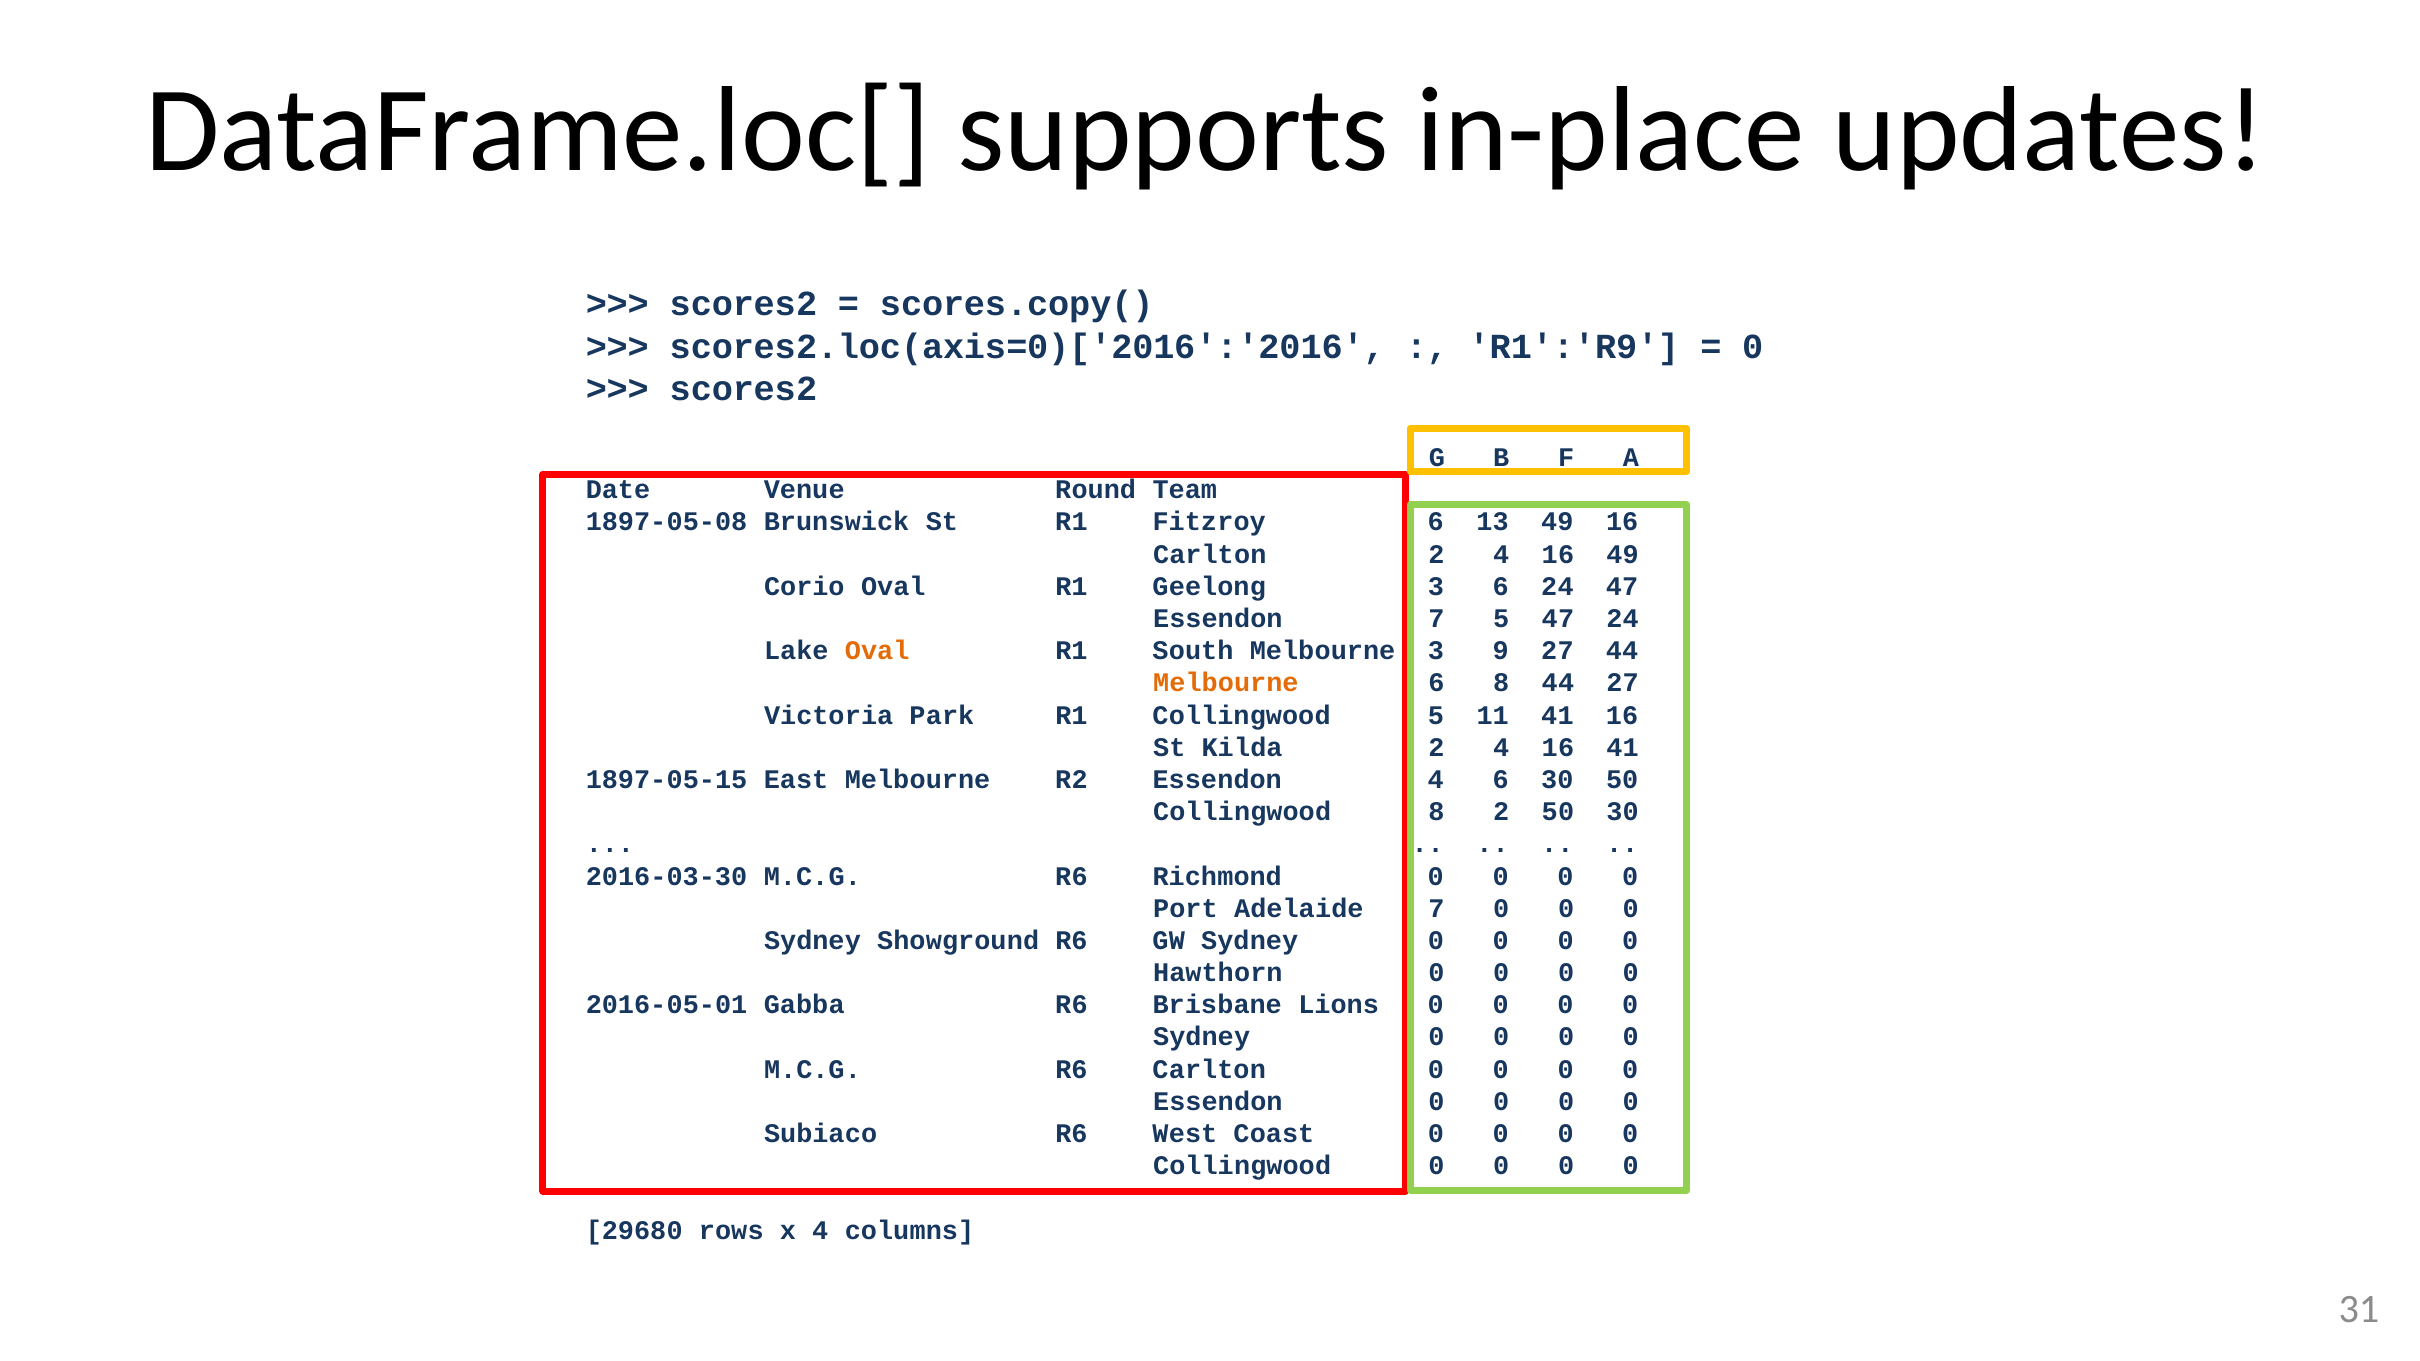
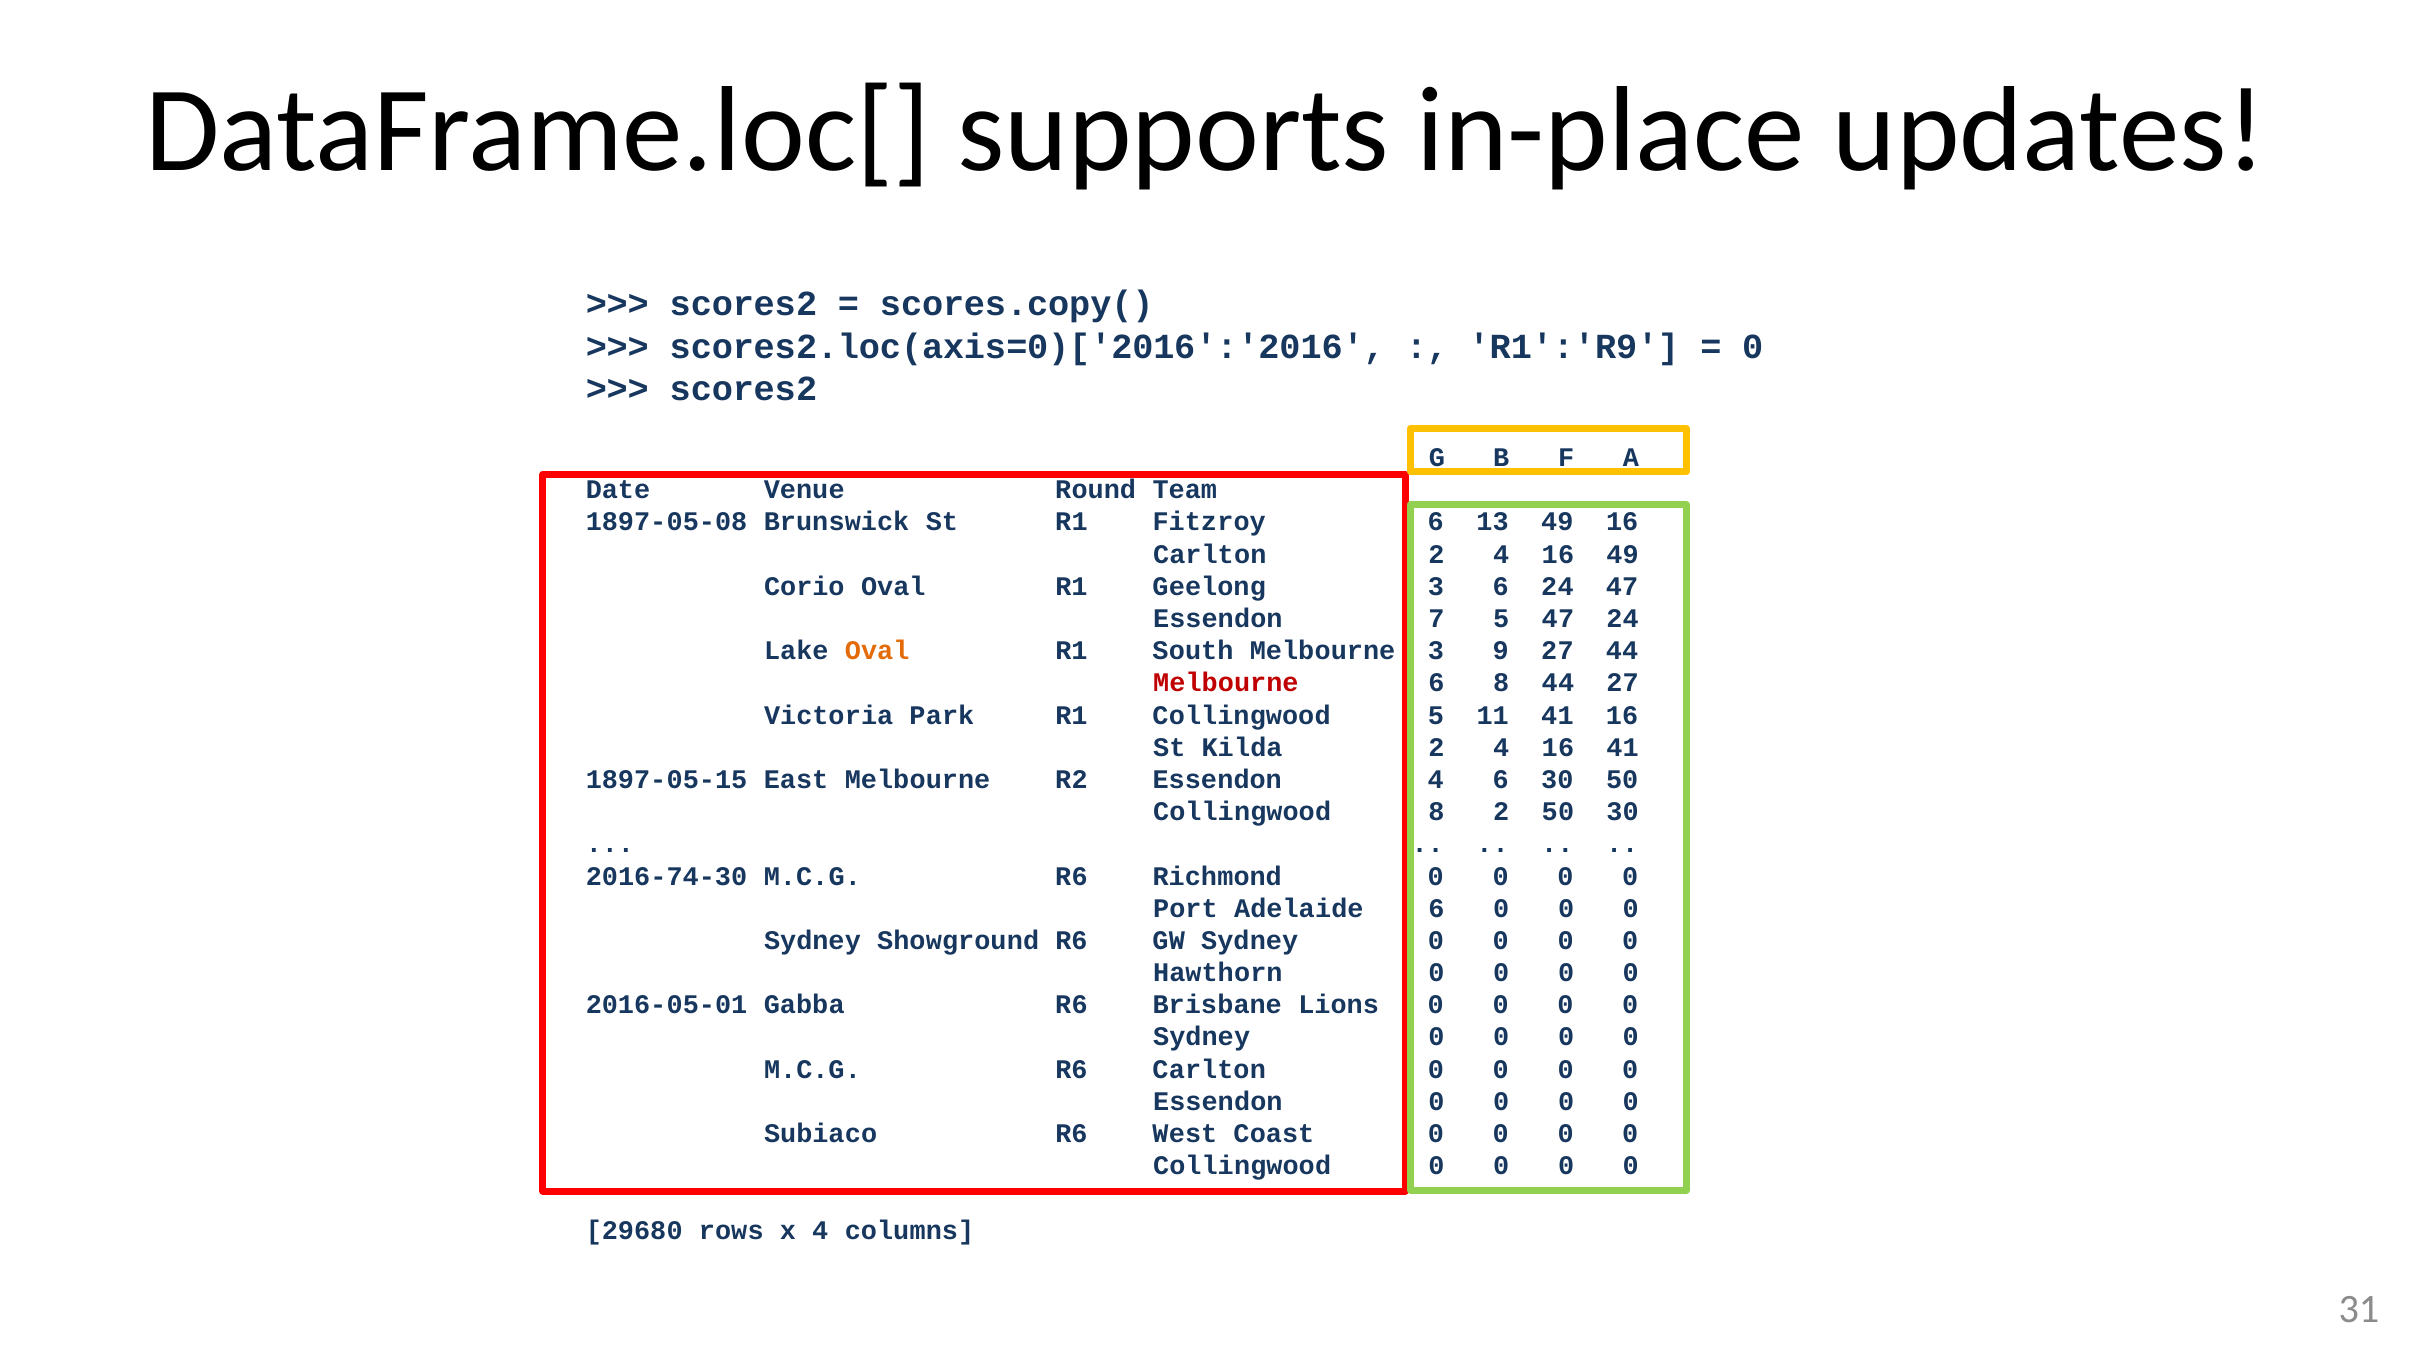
Melbourne at (1226, 683) colour: orange -> red
2016-03-30: 2016-03-30 -> 2016-74-30
Adelaide 7: 7 -> 6
